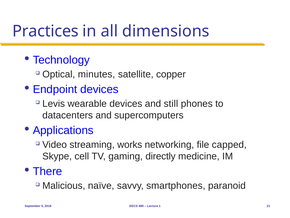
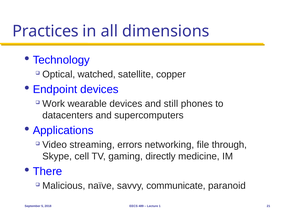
minutes: minutes -> watched
Levis: Levis -> Work
works: works -> errors
capped: capped -> through
smartphones: smartphones -> communicate
